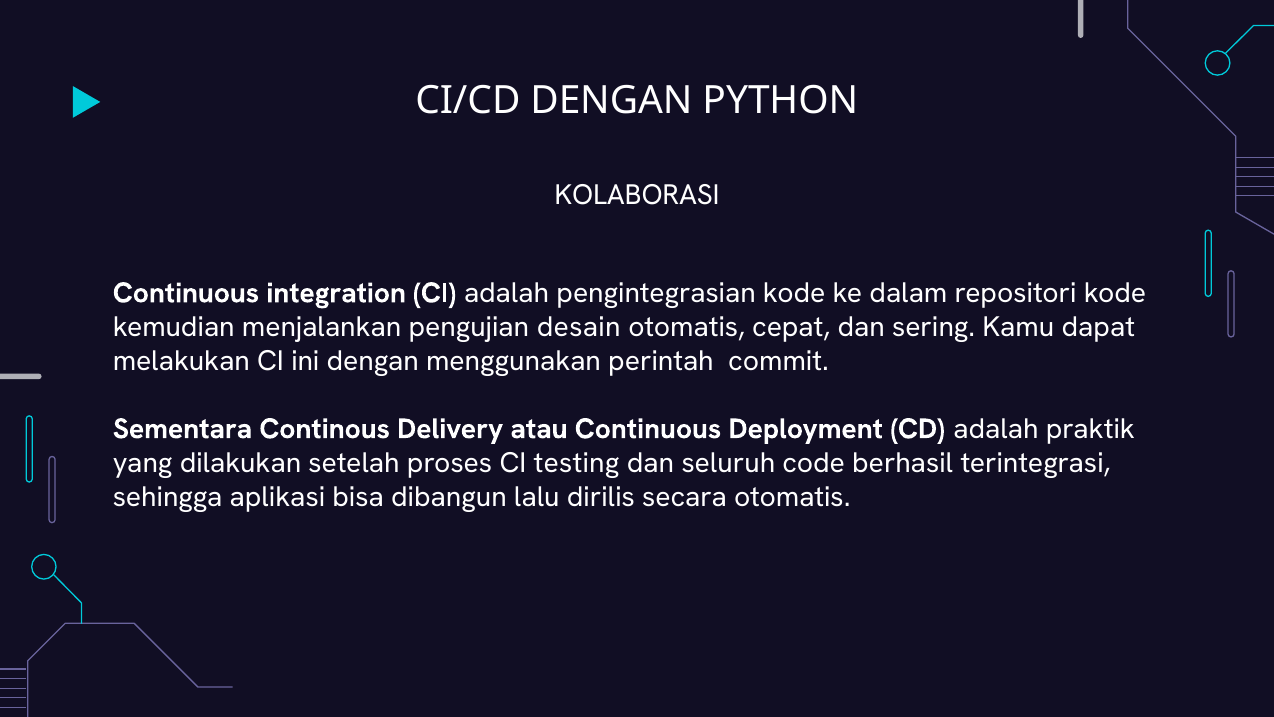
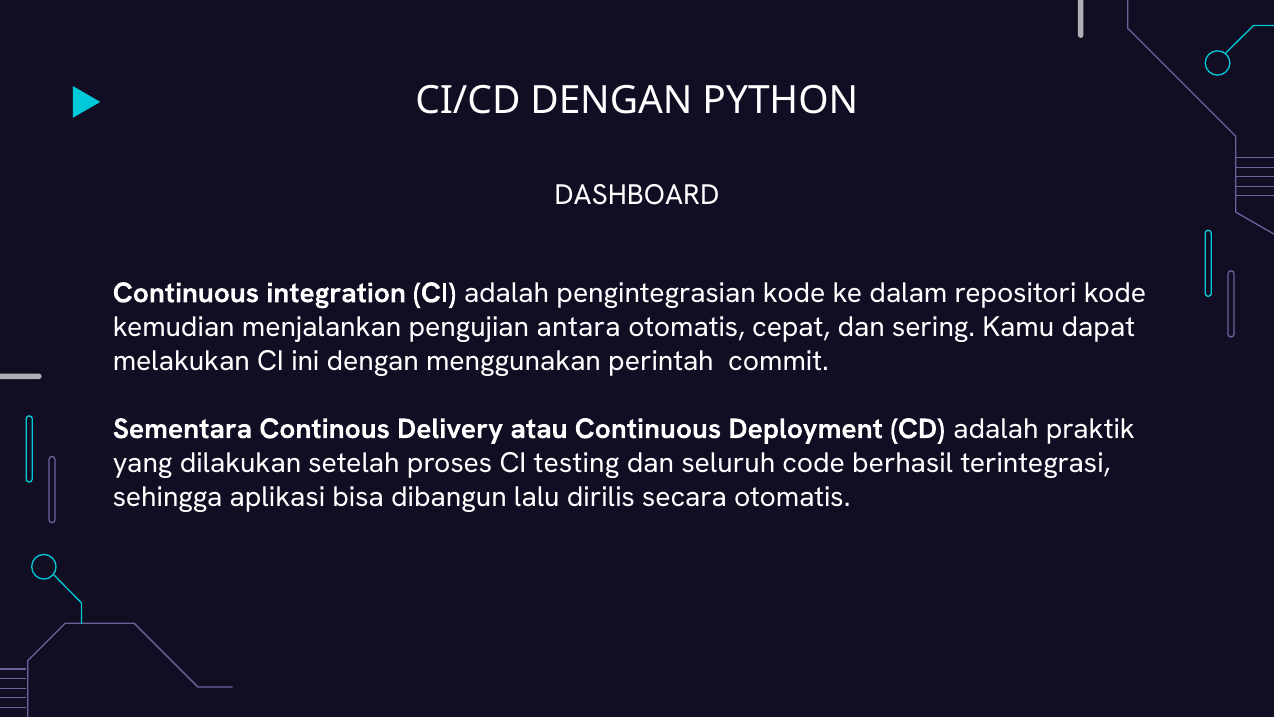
KOLABORASI: KOLABORASI -> DASHBOARD
desain: desain -> antara
